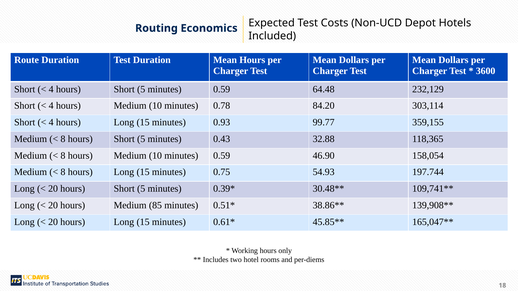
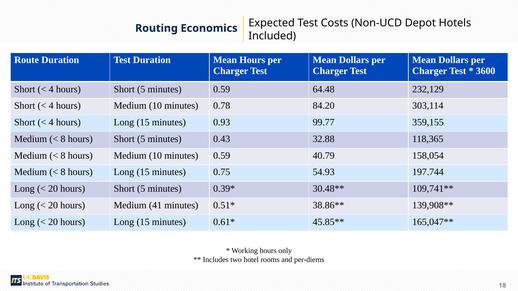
46.90: 46.90 -> 40.79
85: 85 -> 41
